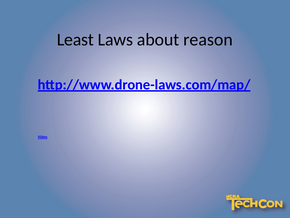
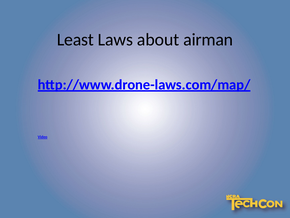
reason: reason -> airman
